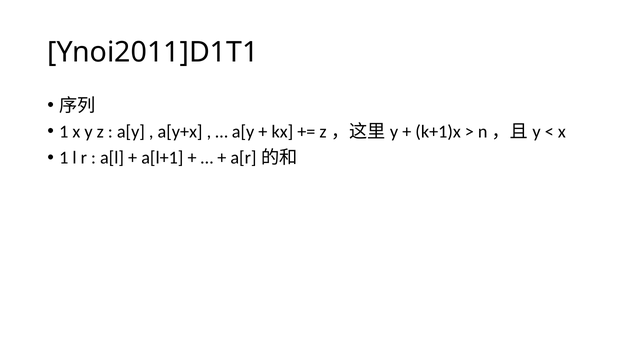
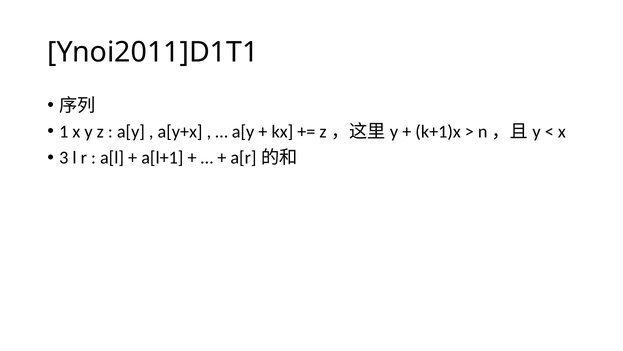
1 at (64, 158): 1 -> 3
